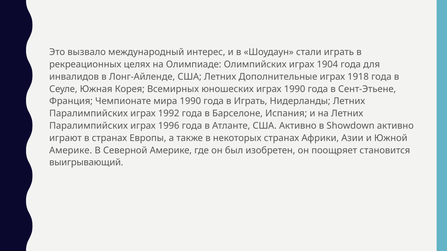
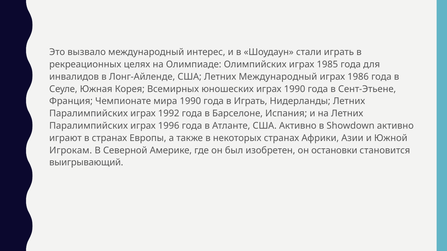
1904: 1904 -> 1985
Летних Дополнительные: Дополнительные -> Международный
1918: 1918 -> 1986
Америке at (71, 151): Америке -> Игрокам
поощряет: поощряет -> остановки
